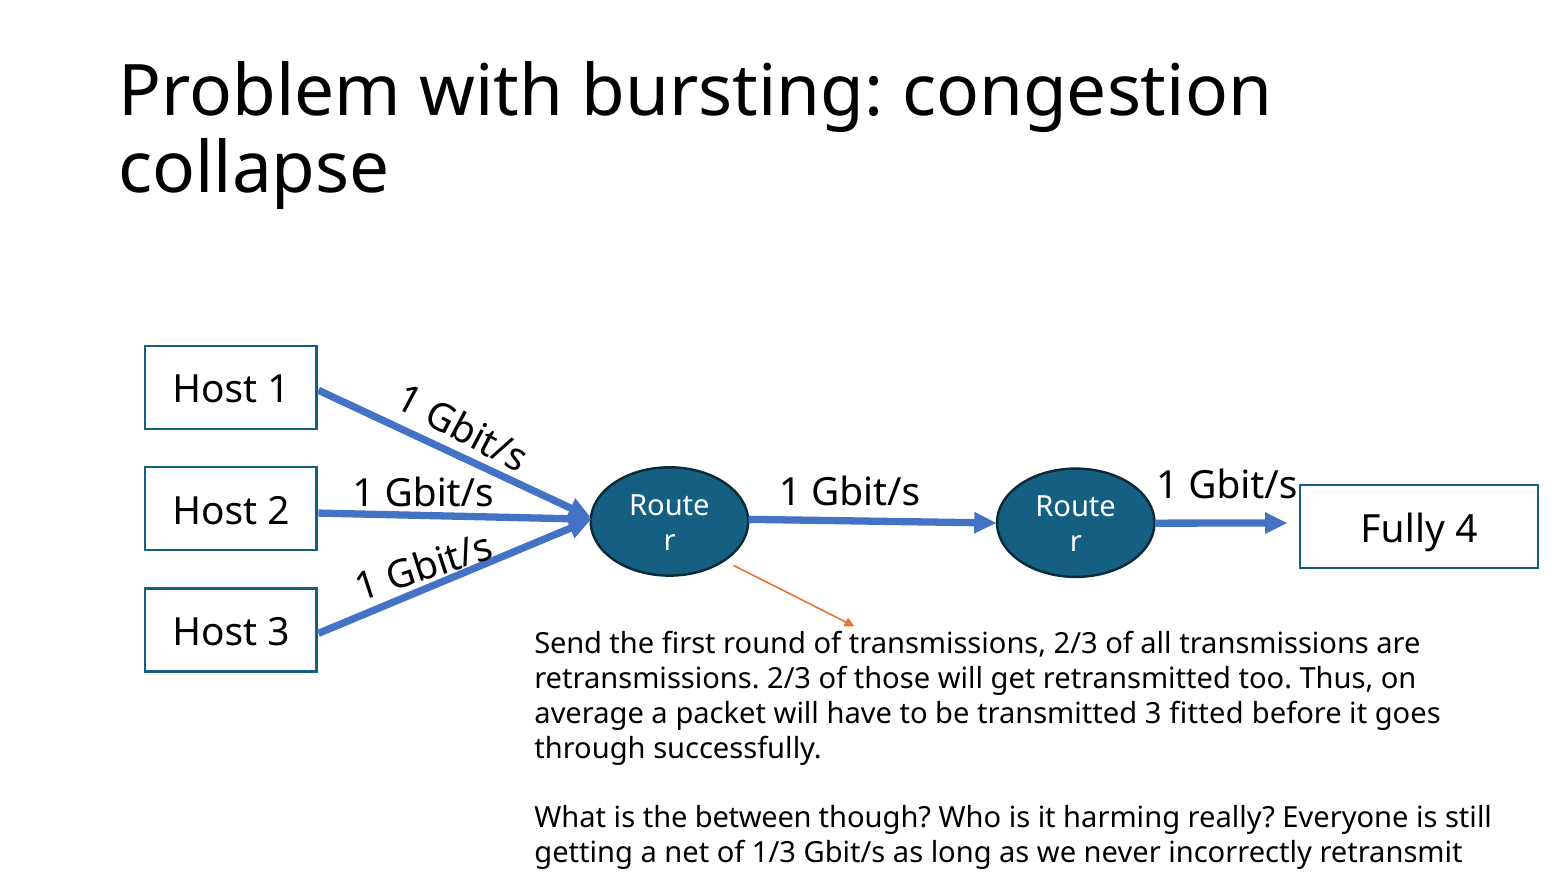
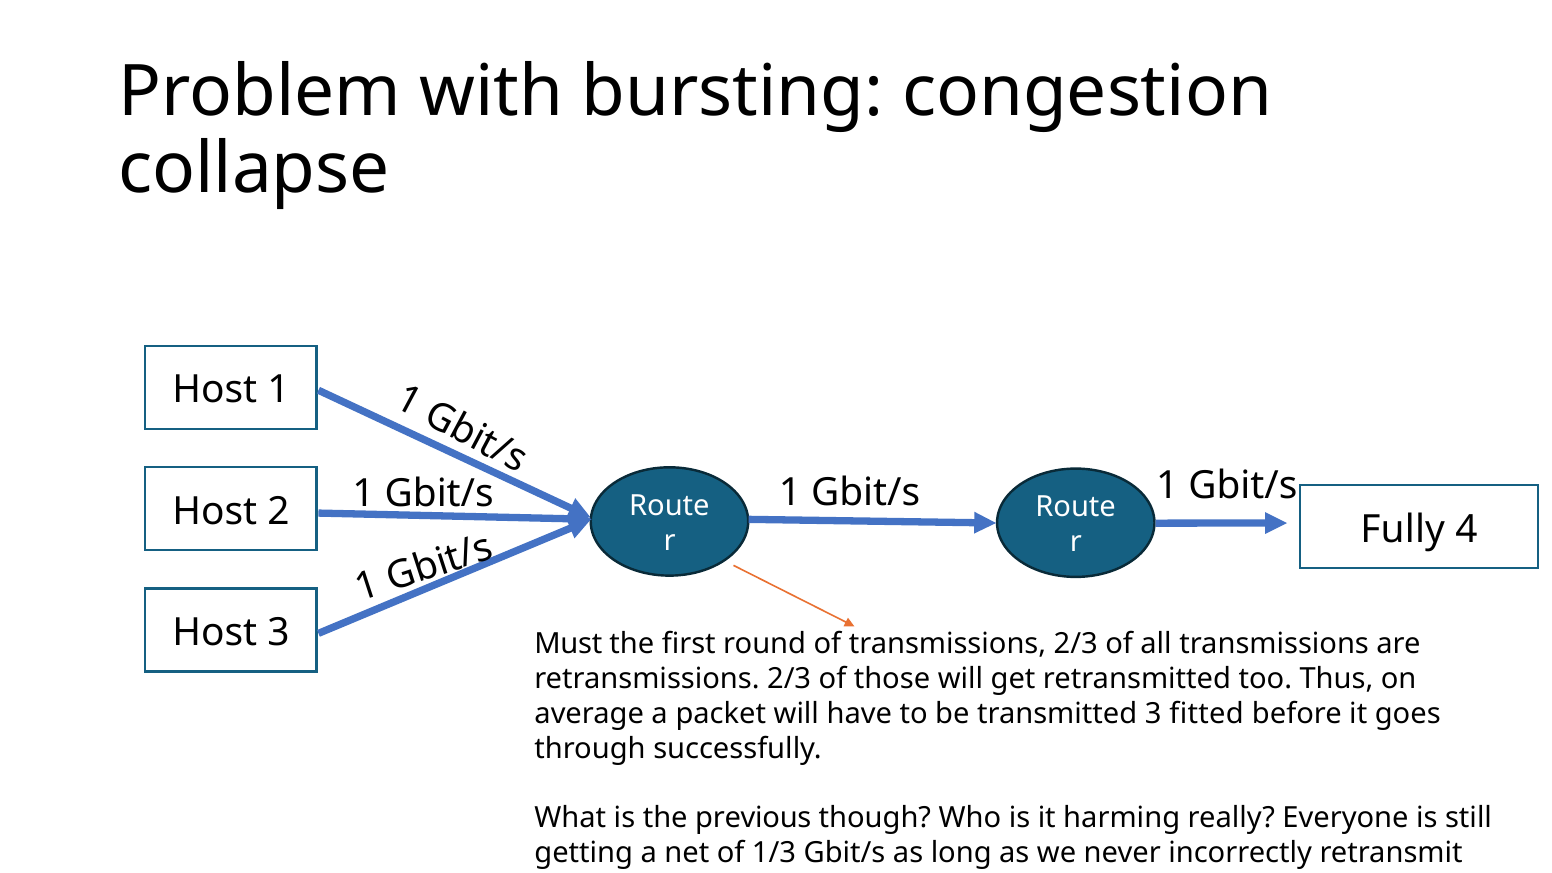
Send: Send -> Must
between: between -> previous
